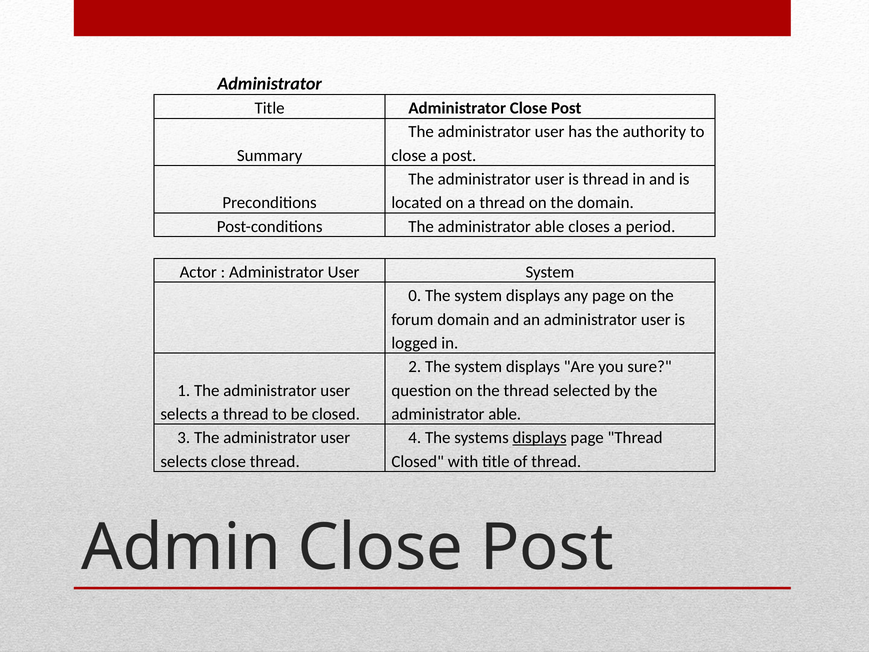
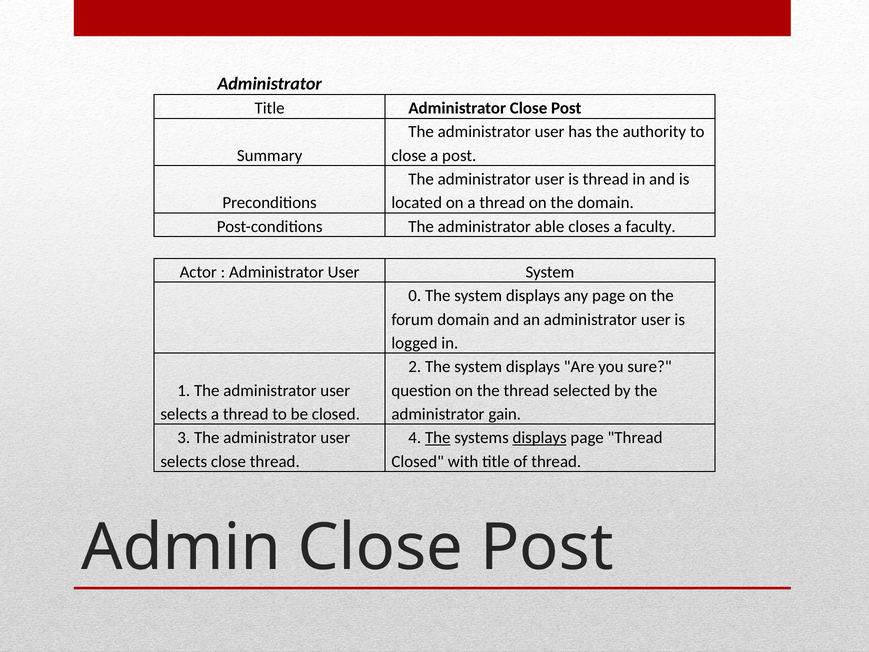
period: period -> faculty
able at (505, 414): able -> gain
The at (438, 438) underline: none -> present
